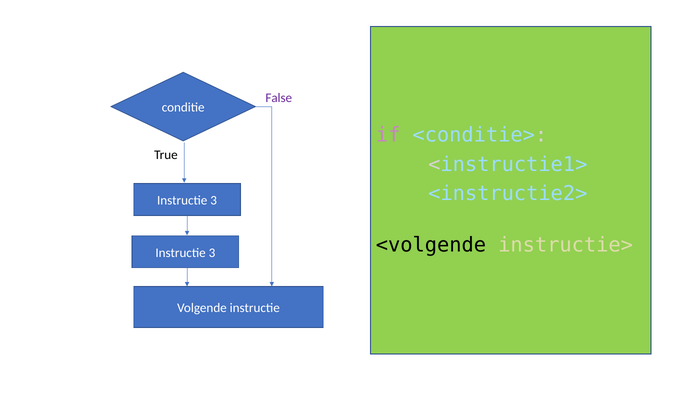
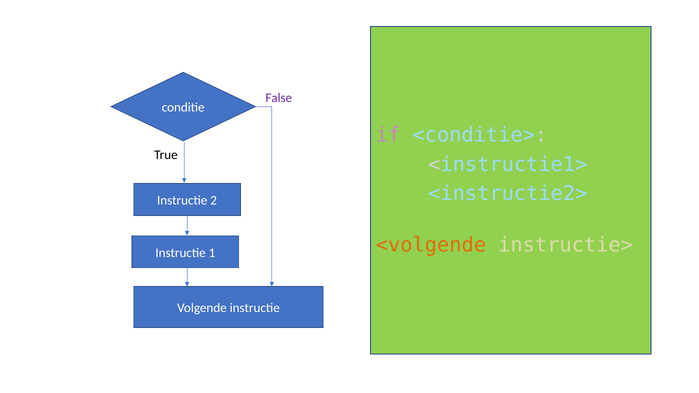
3 at (214, 200): 3 -> 2
<volgende colour: black -> orange
3 at (212, 253): 3 -> 1
